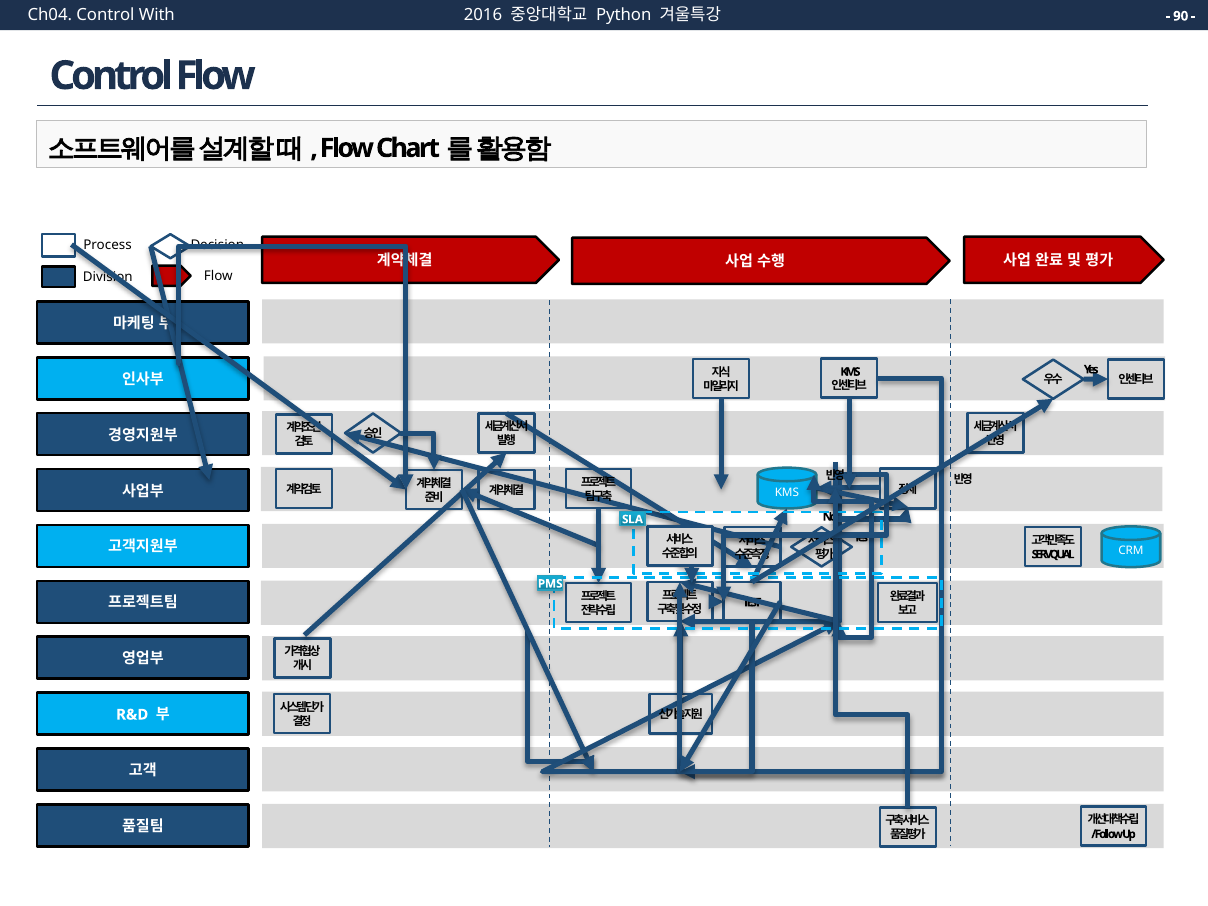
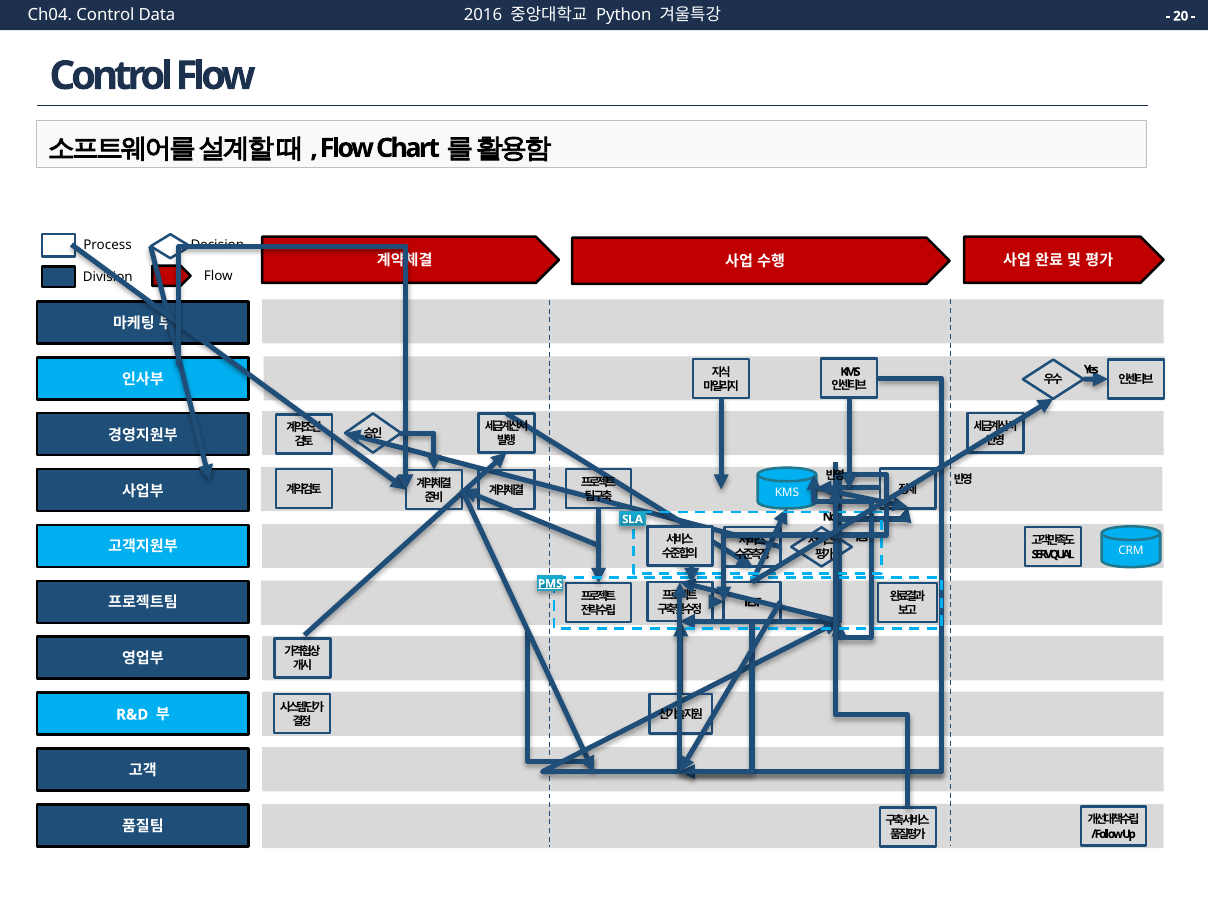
With: With -> Data
90: 90 -> 20
PMS underline: none -> present
